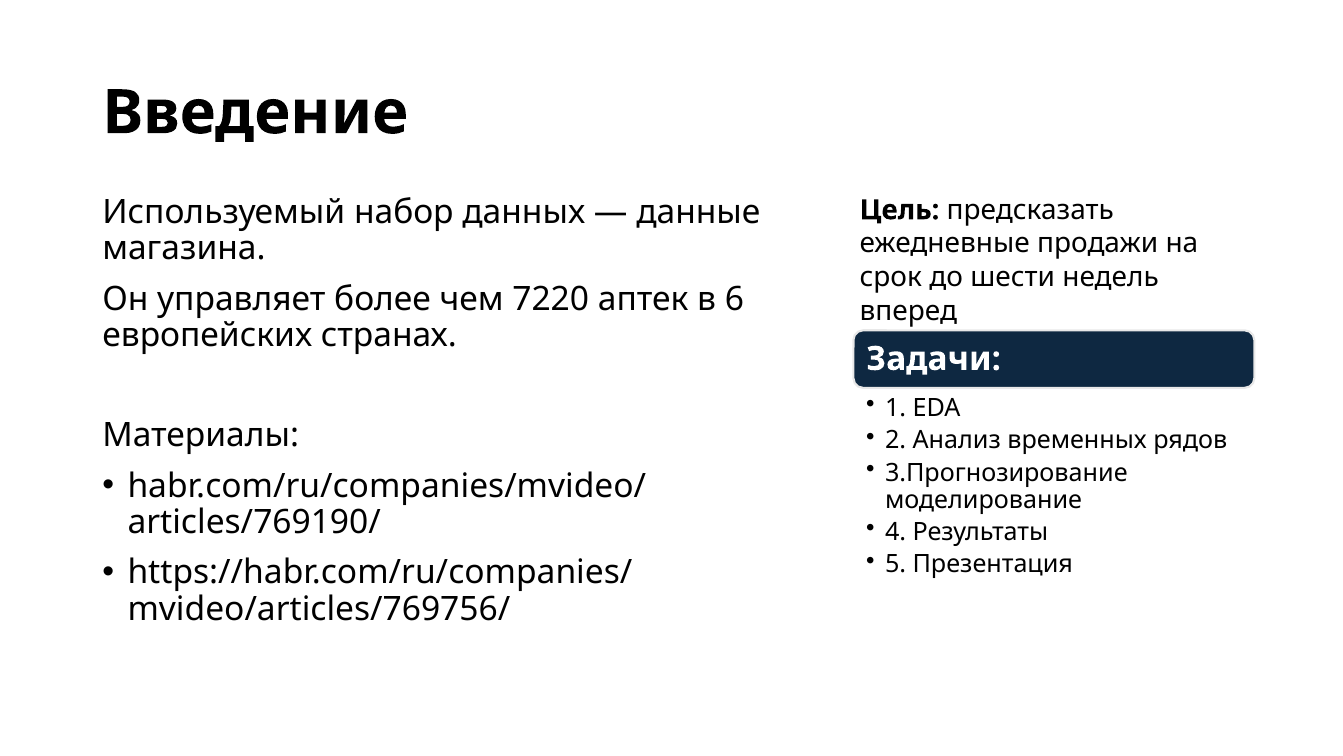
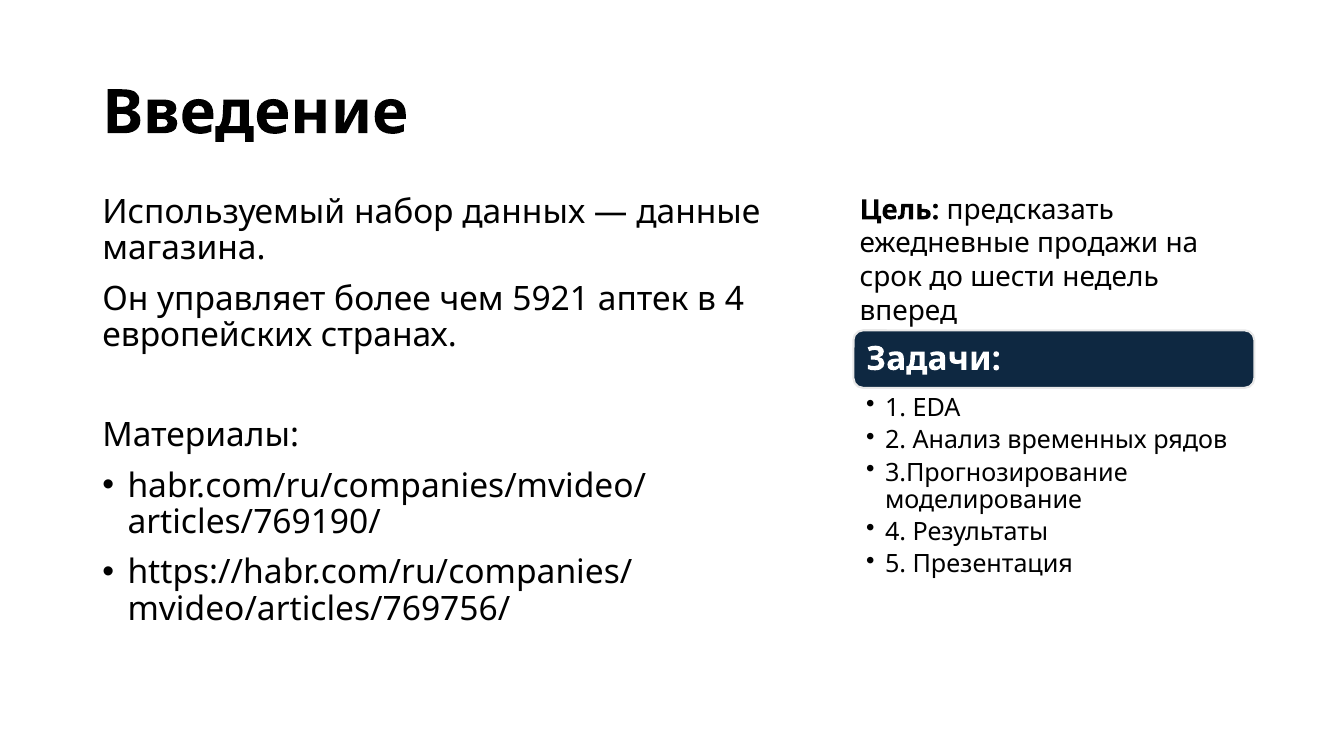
7220: 7220 -> 5921
в 6: 6 -> 4
